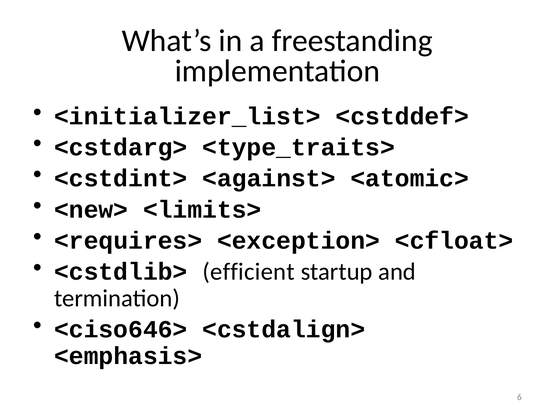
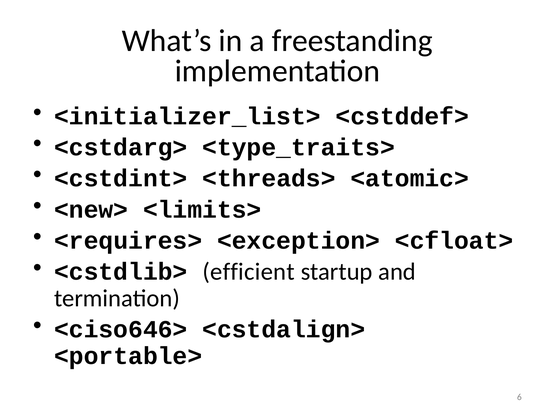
<against>: <against> -> <threads>
<emphasis>: <emphasis> -> <portable>
